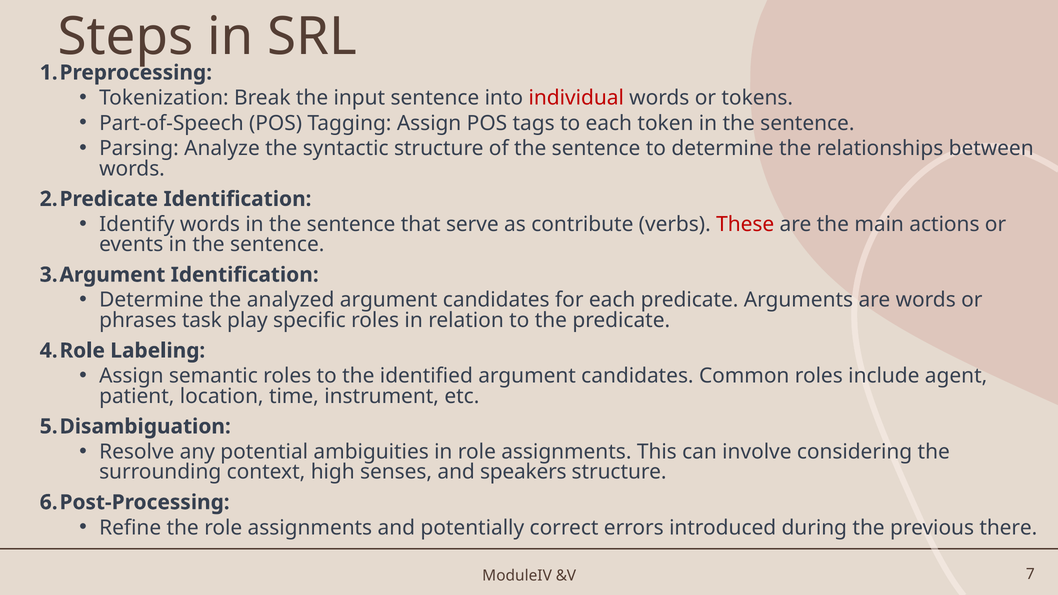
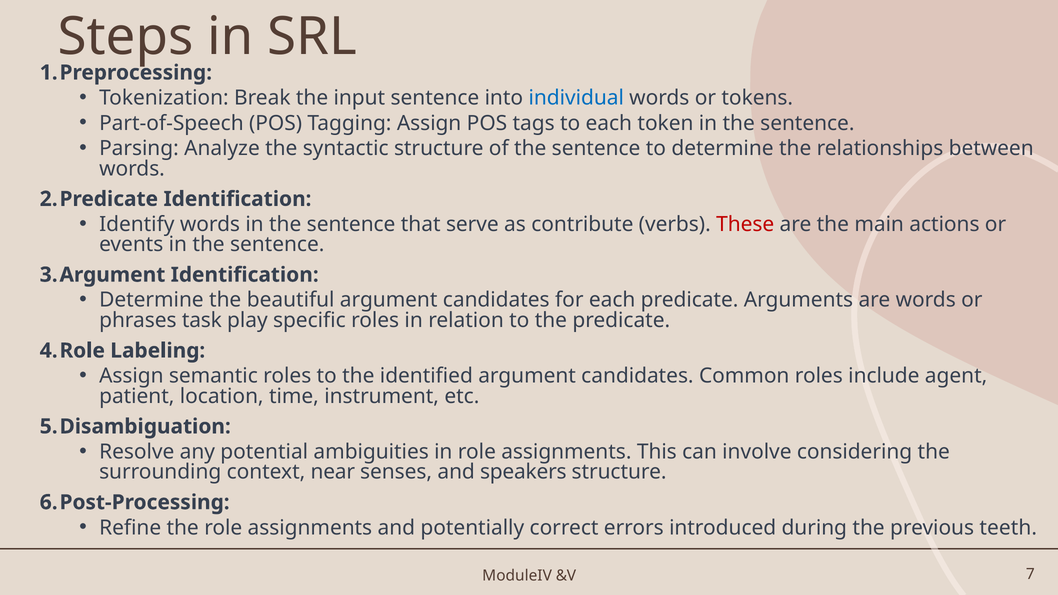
individual colour: red -> blue
analyzed: analyzed -> beautiful
high: high -> near
there: there -> teeth
